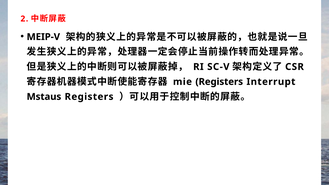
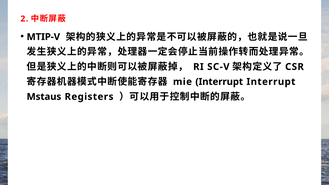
MEIP-V: MEIP-V -> MTIP-V
mie Registers: Registers -> Interrupt
